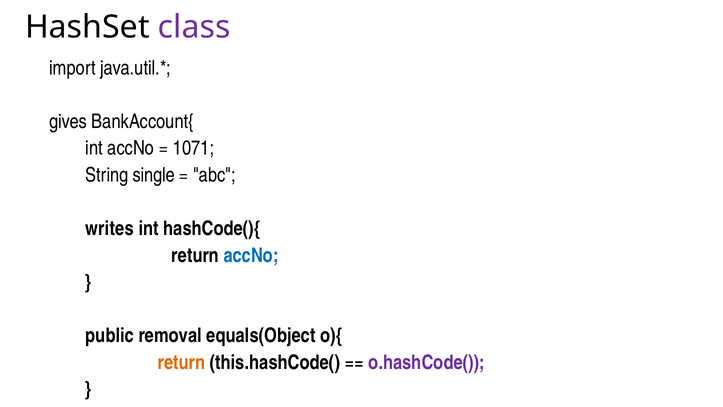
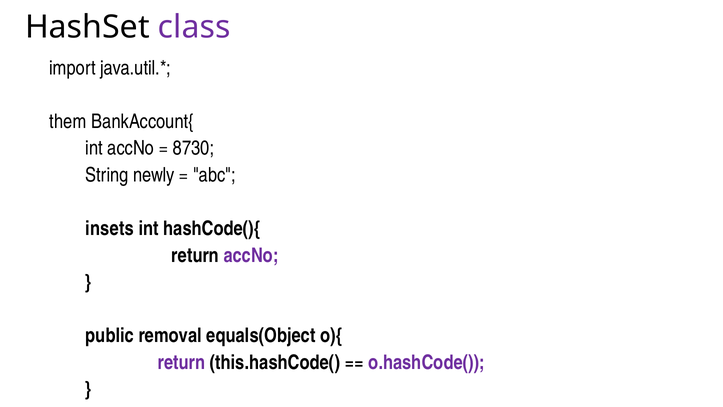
gives: gives -> them
1071: 1071 -> 8730
single: single -> newly
writes: writes -> insets
accNo at (251, 255) colour: blue -> purple
return at (181, 362) colour: orange -> purple
